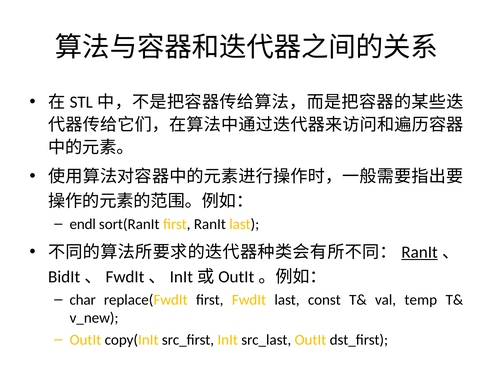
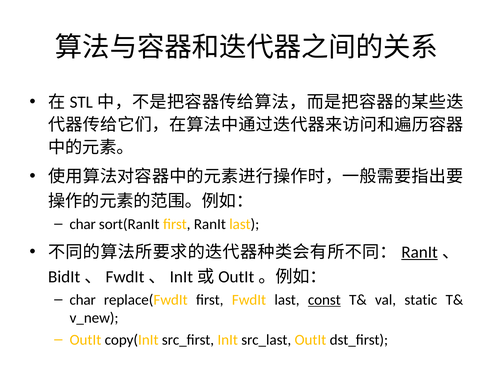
endl at (83, 224): endl -> char
const underline: none -> present
temp: temp -> static
